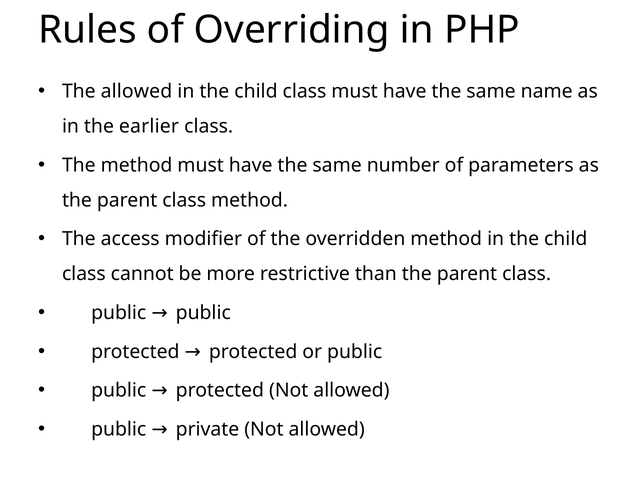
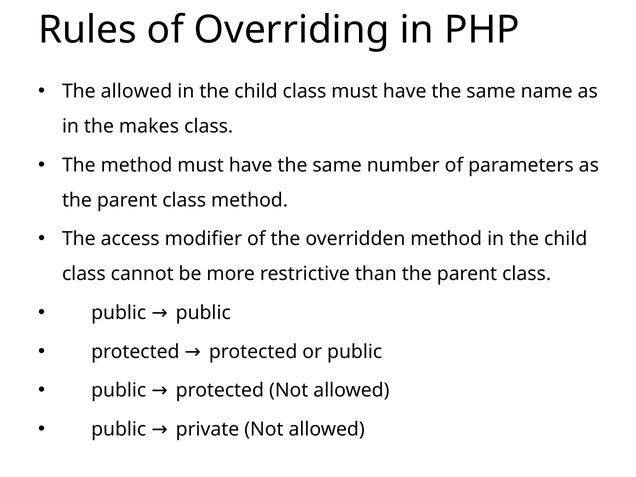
earlier: earlier -> makes
